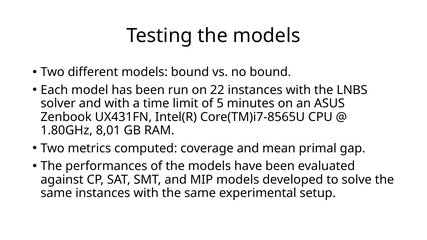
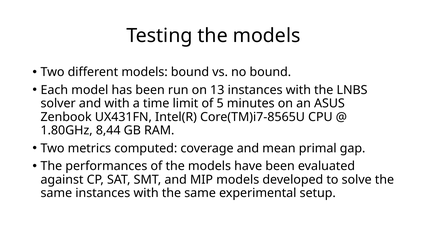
22: 22 -> 13
8,01: 8,01 -> 8,44
